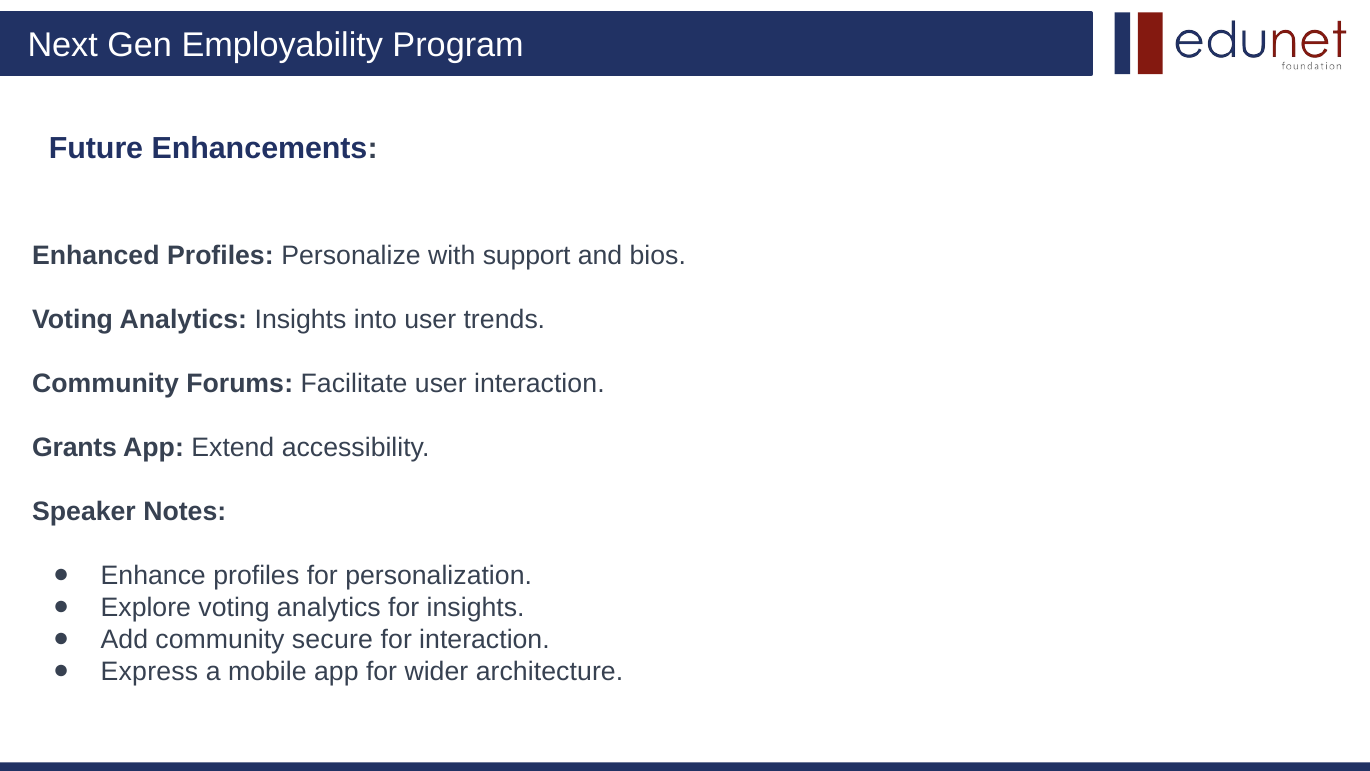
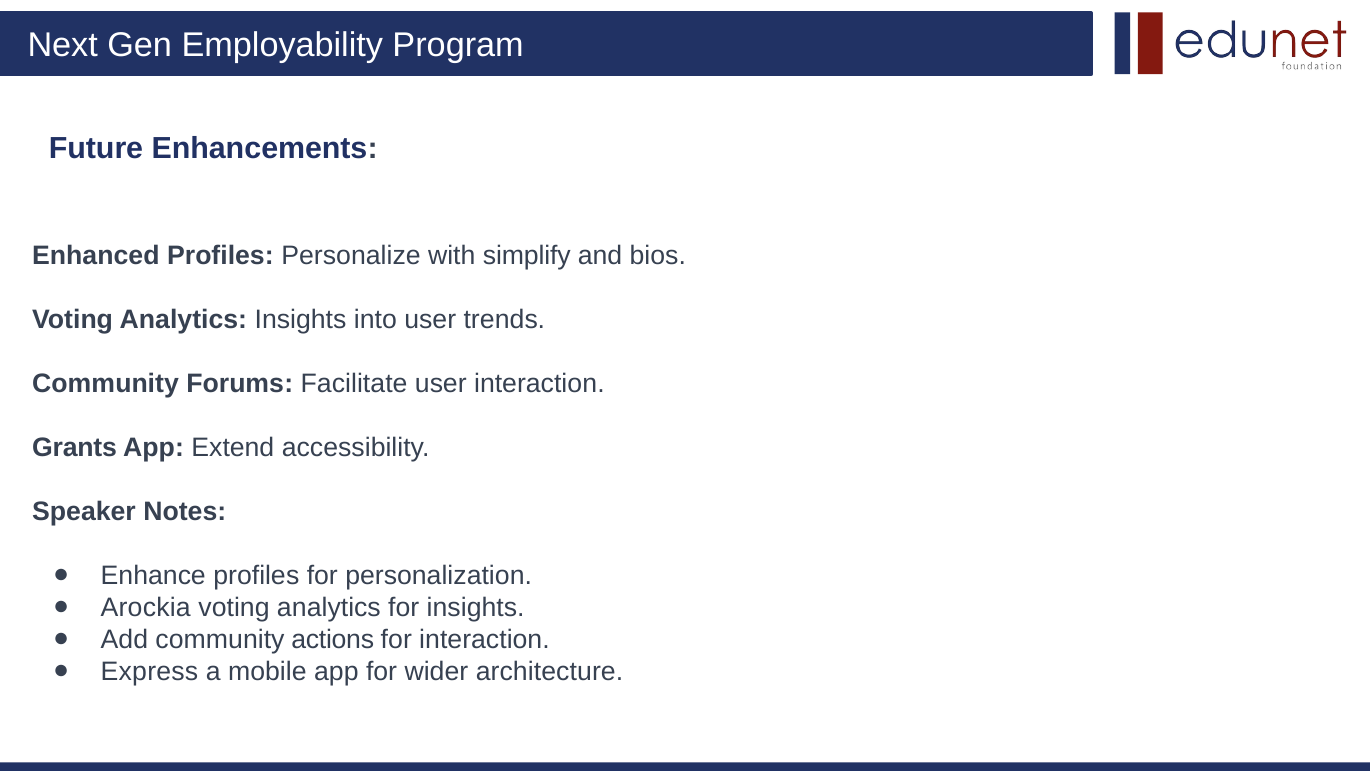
support: support -> simplify
Explore: Explore -> Arockia
secure: secure -> actions
